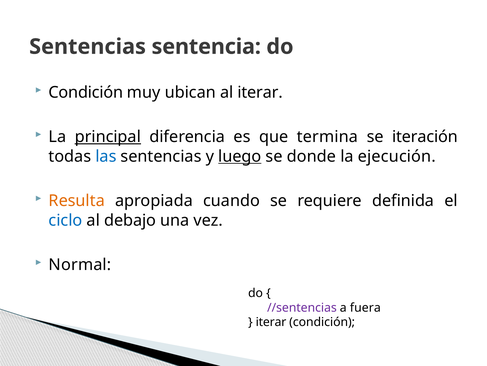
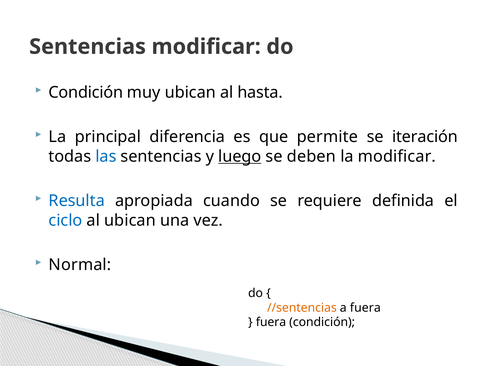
Sentencias sentencia: sentencia -> modificar
al iterar: iterar -> hasta
principal underline: present -> none
termina: termina -> permite
donde: donde -> deben
la ejecución: ejecución -> modificar
Resulta colour: orange -> blue
al debajo: debajo -> ubican
//sentencias colour: purple -> orange
iterar at (271, 322): iterar -> fuera
